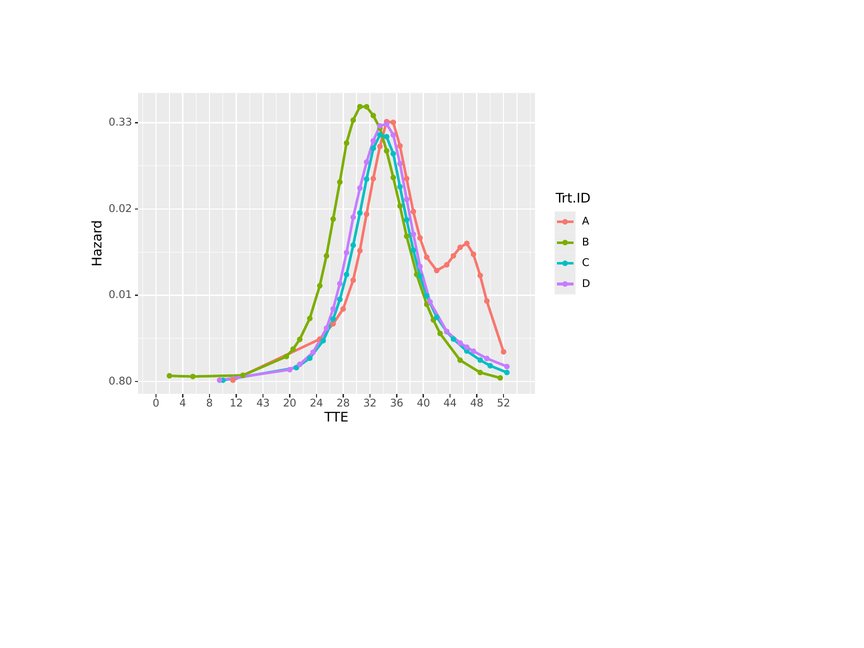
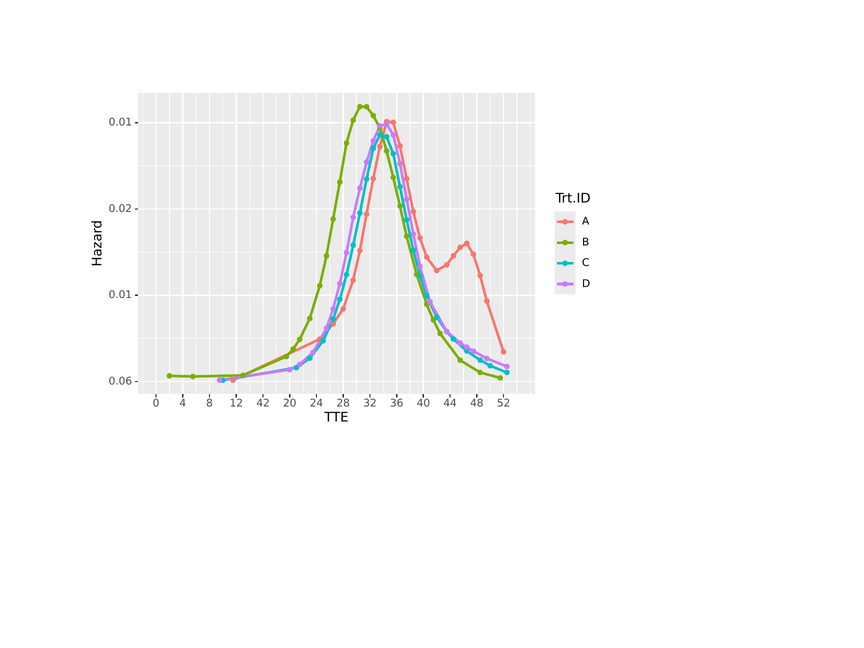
0.33 at (120, 122): 0.33 -> 0.01
0.80: 0.80 -> 0.06
43: 43 -> 42
